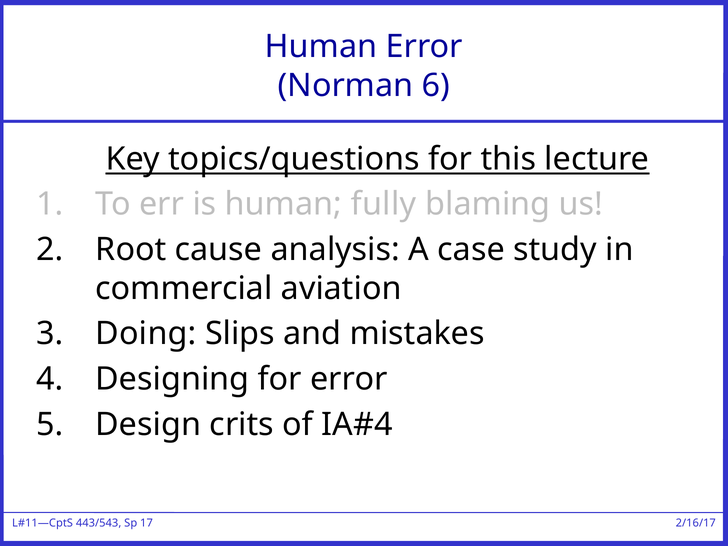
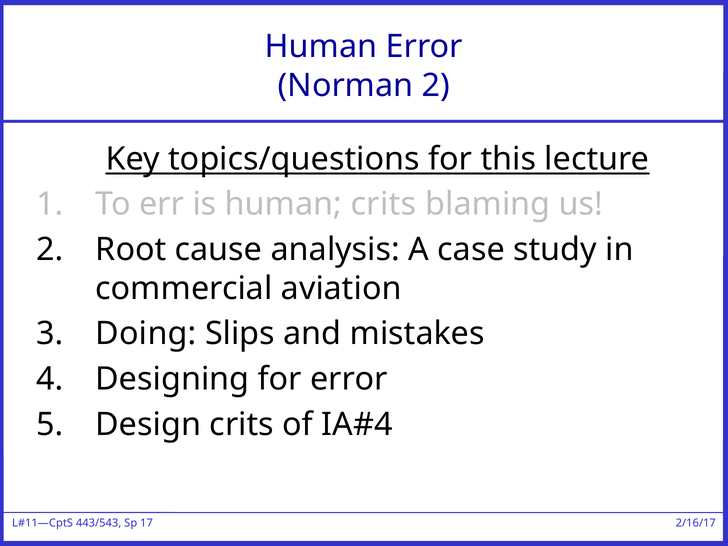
Norman 6: 6 -> 2
human fully: fully -> crits
